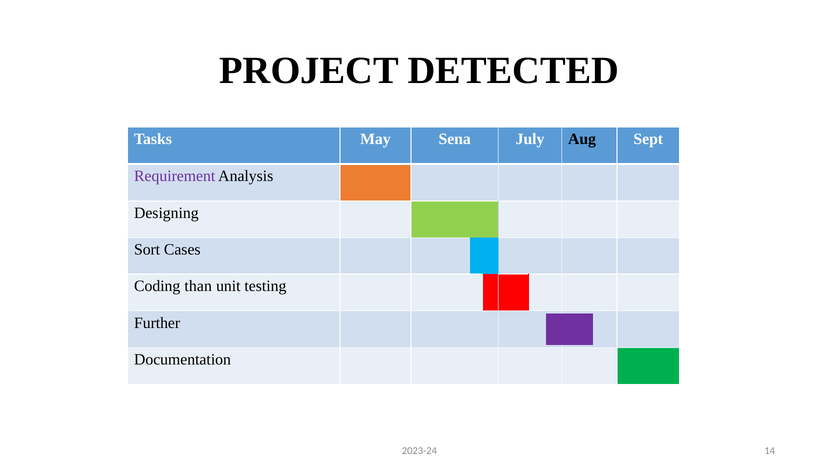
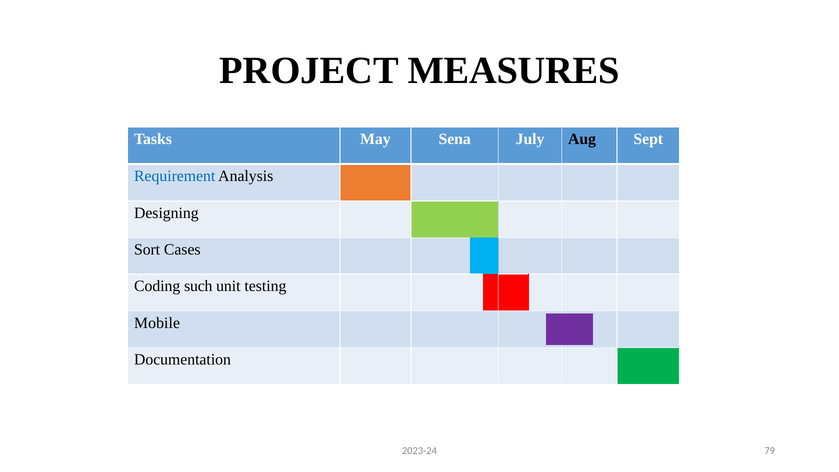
DETECTED: DETECTED -> MEASURES
Requirement colour: purple -> blue
than: than -> such
Further: Further -> Mobile
14: 14 -> 79
